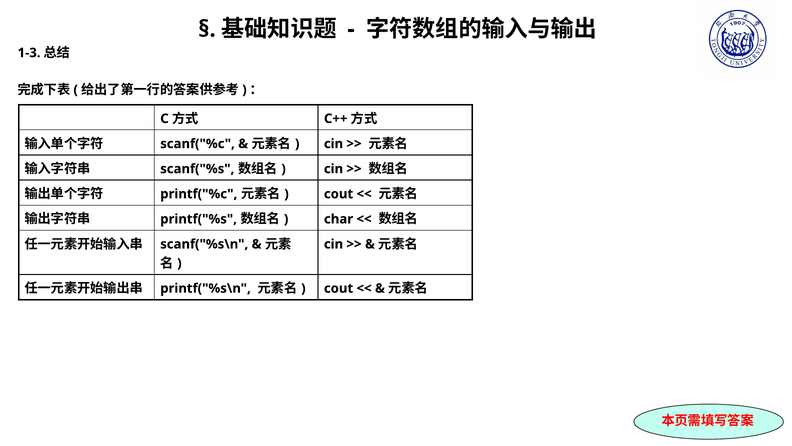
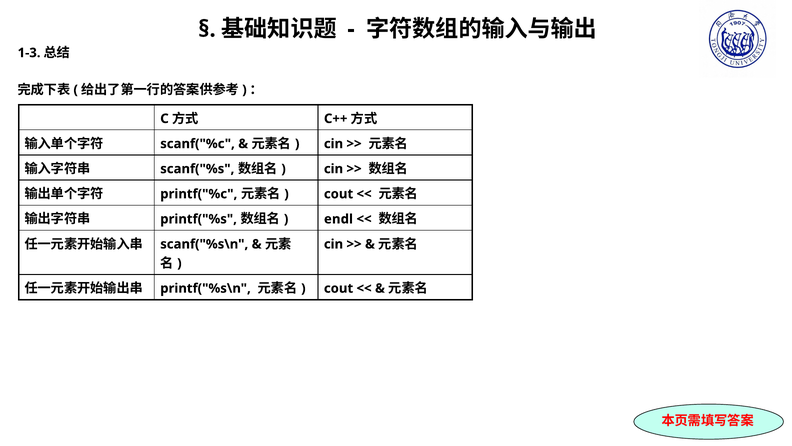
char: char -> endl
